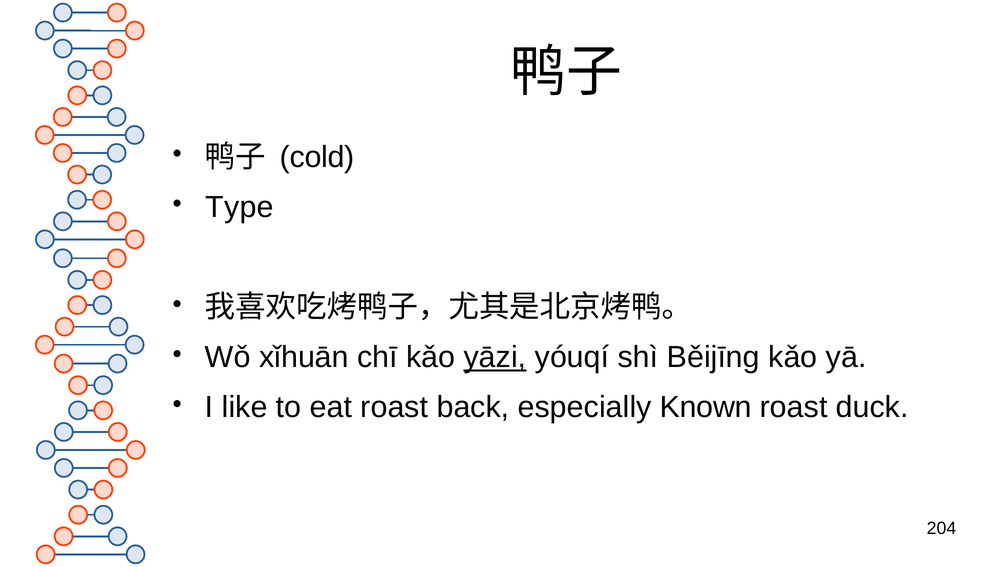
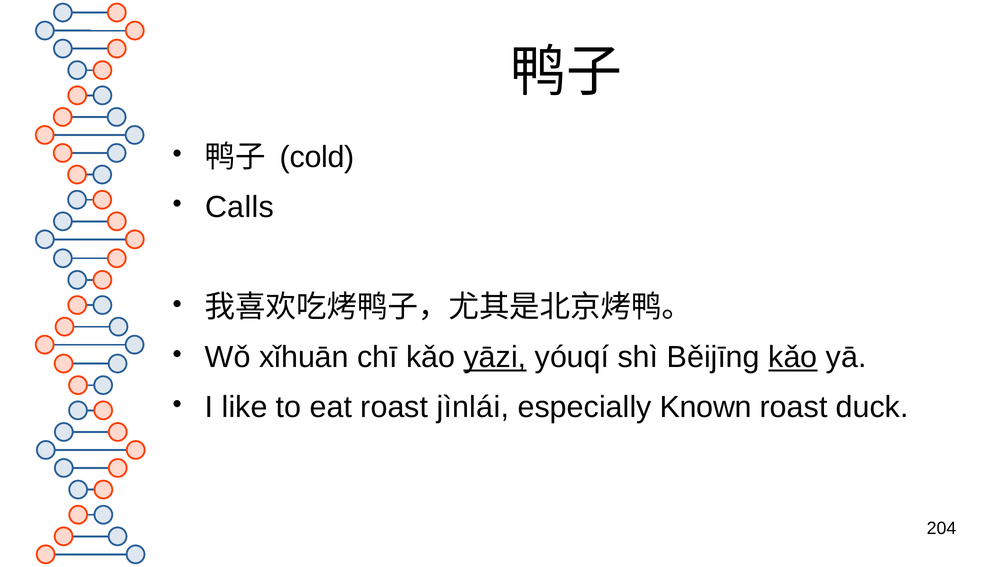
Type: Type -> Calls
kǎo at (793, 357) underline: none -> present
back: back -> jìnlái
